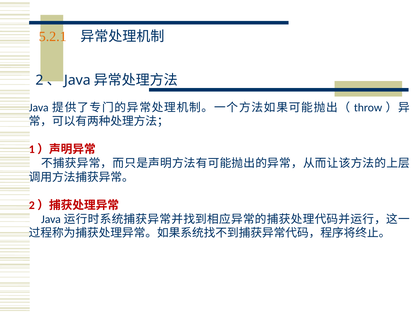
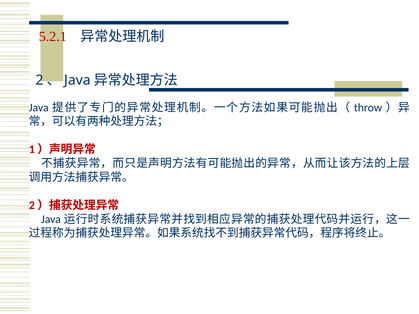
5.2.1 colour: orange -> red
